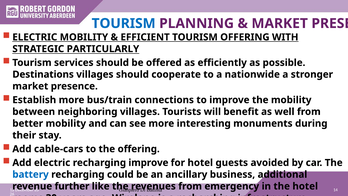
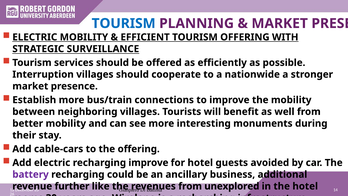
PARTICULARLY: PARTICULARLY -> SURVEILLANCE
Destinations: Destinations -> Interruption
battery colour: blue -> purple
emergency: emergency -> unexplored
